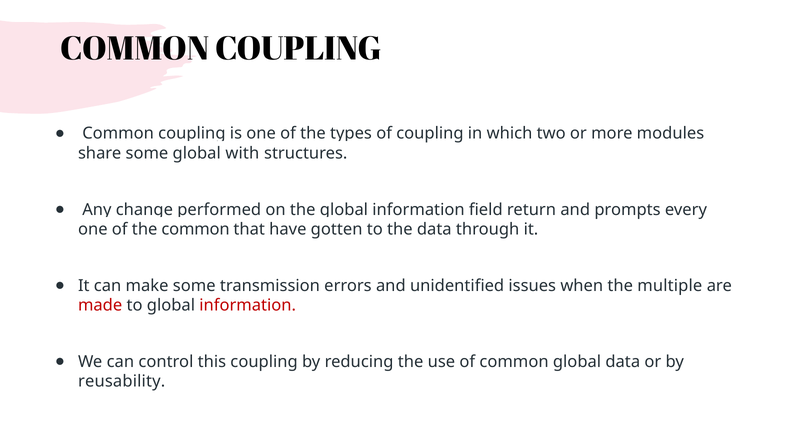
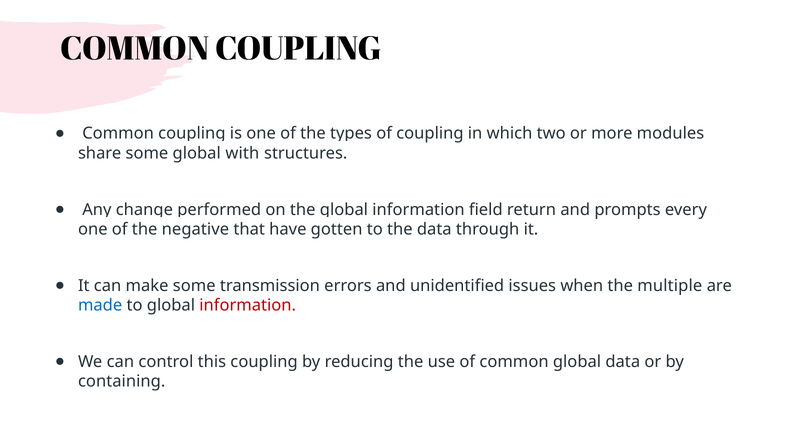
the common: common -> negative
made colour: red -> blue
reusability: reusability -> containing
